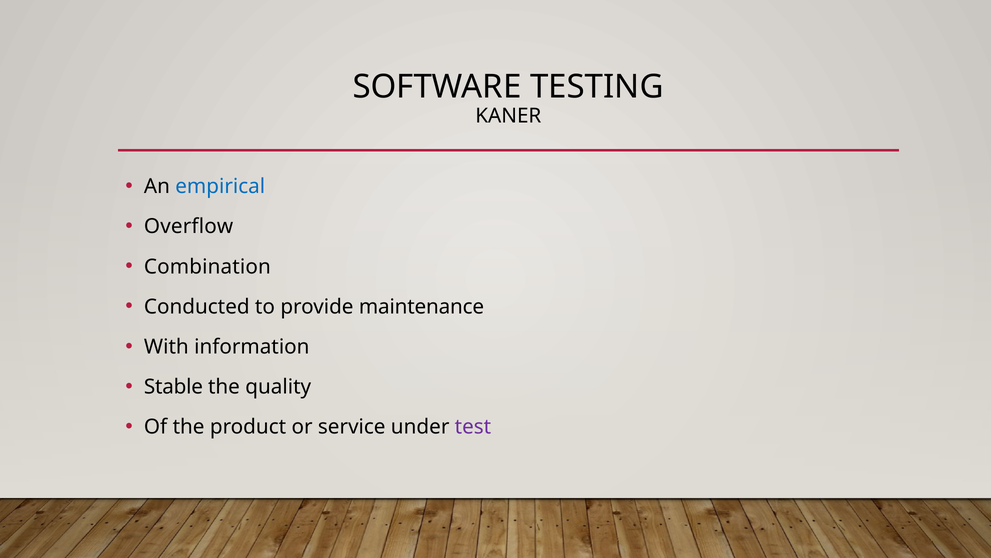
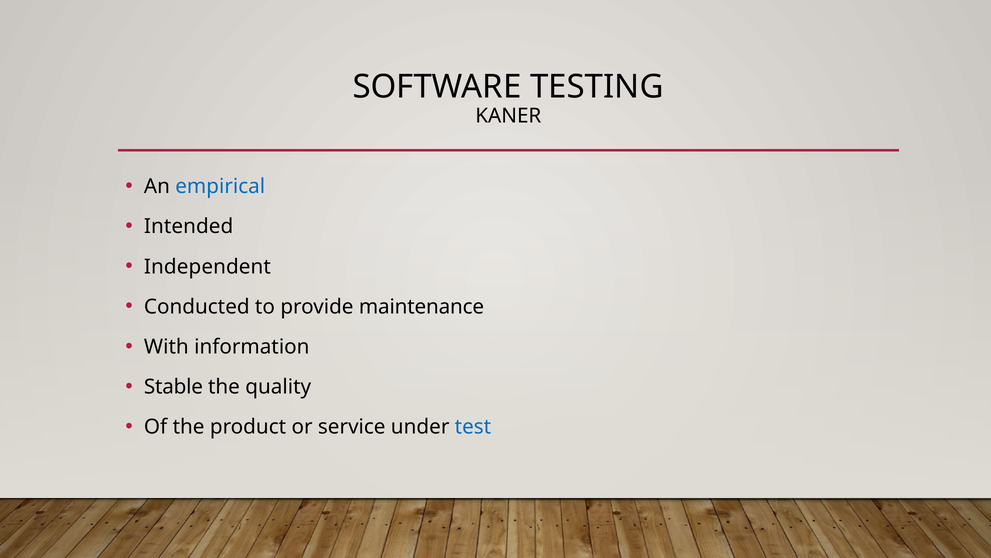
Overflow: Overflow -> Intended
Combination: Combination -> Independent
test colour: purple -> blue
